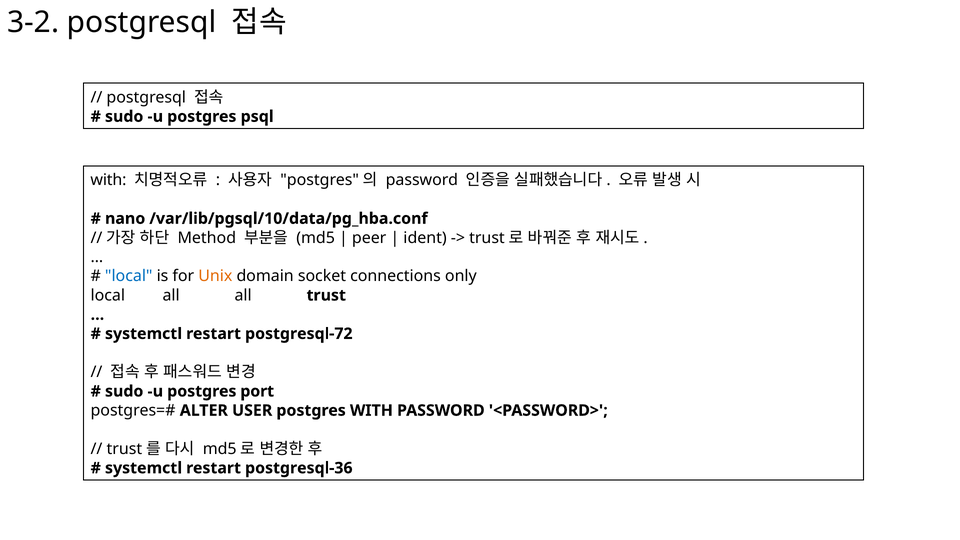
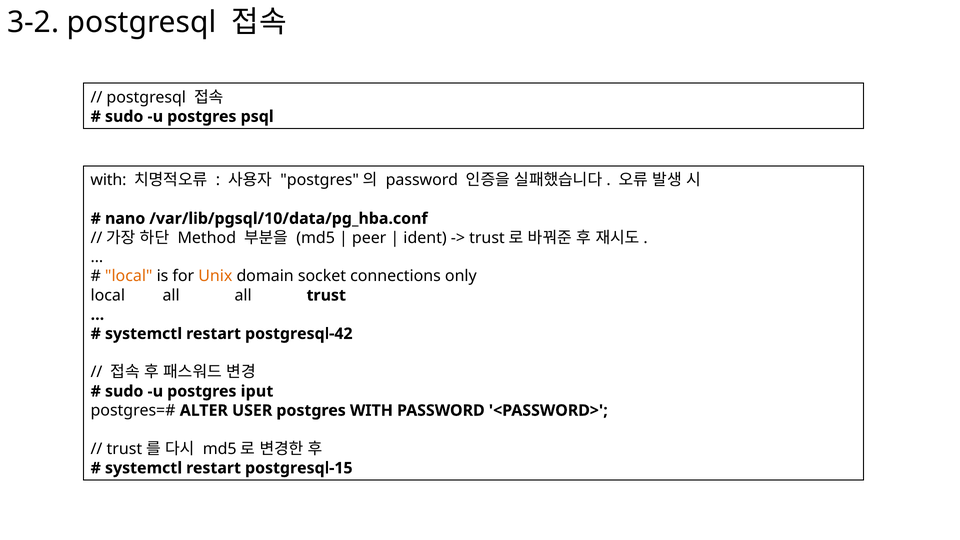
local at (129, 276) colour: blue -> orange
postgresql-72: postgresql-72 -> postgresql-42
port: port -> iput
postgresql-36: postgresql-36 -> postgresql-15
